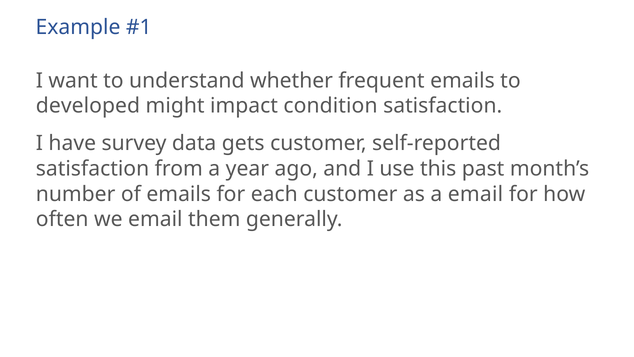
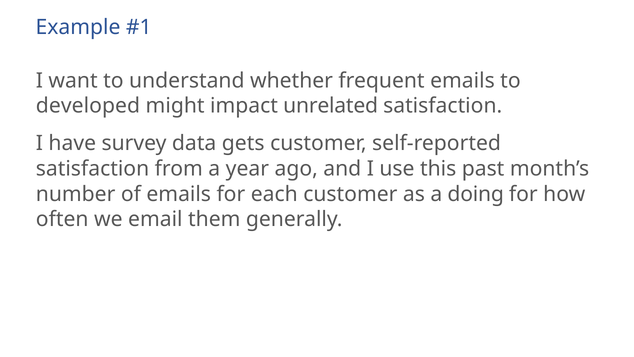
condition: condition -> unrelated
a email: email -> doing
